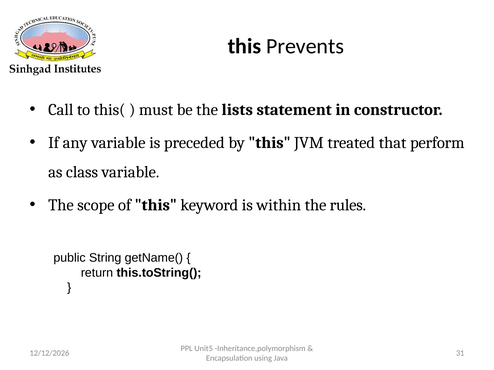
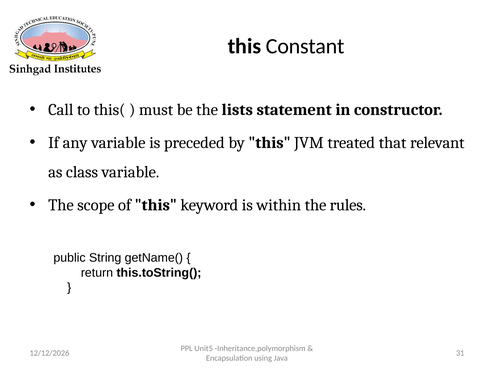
Prevents: Prevents -> Constant
perform: perform -> relevant
